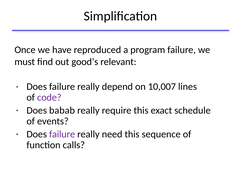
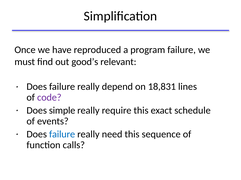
10,007: 10,007 -> 18,831
babab: babab -> simple
failure at (62, 135) colour: purple -> blue
